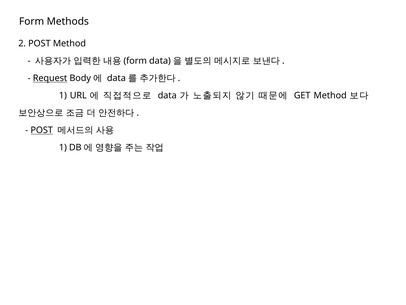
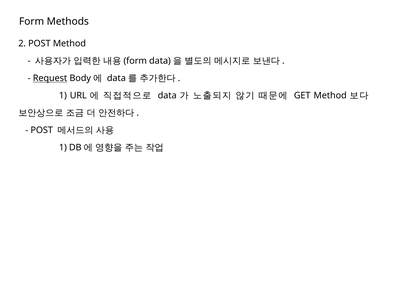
POST at (42, 130) underline: present -> none
